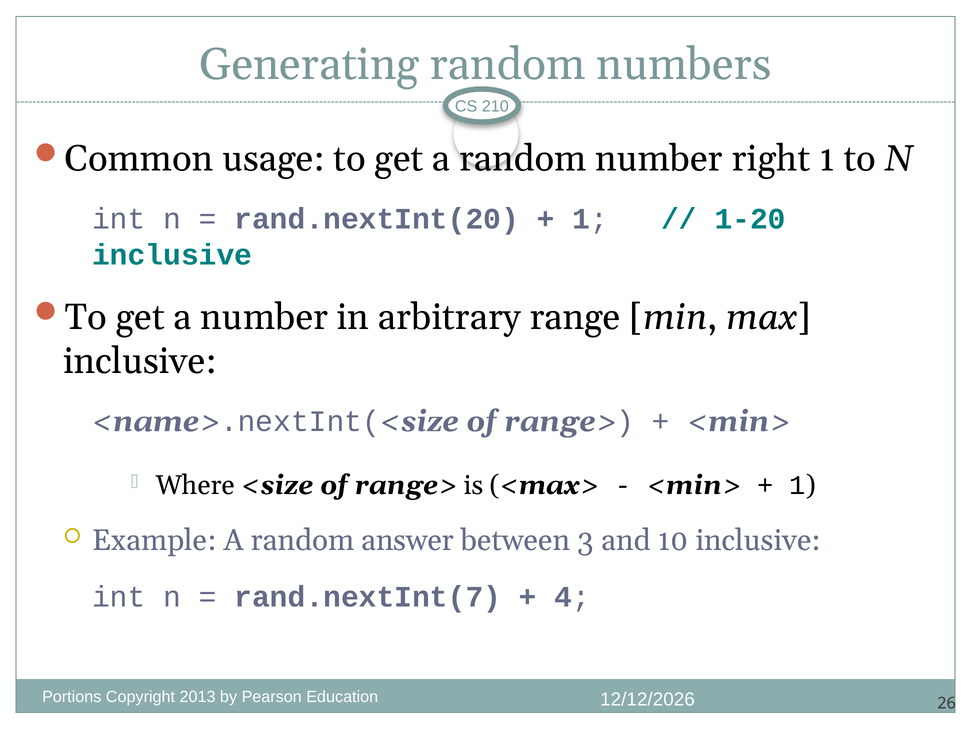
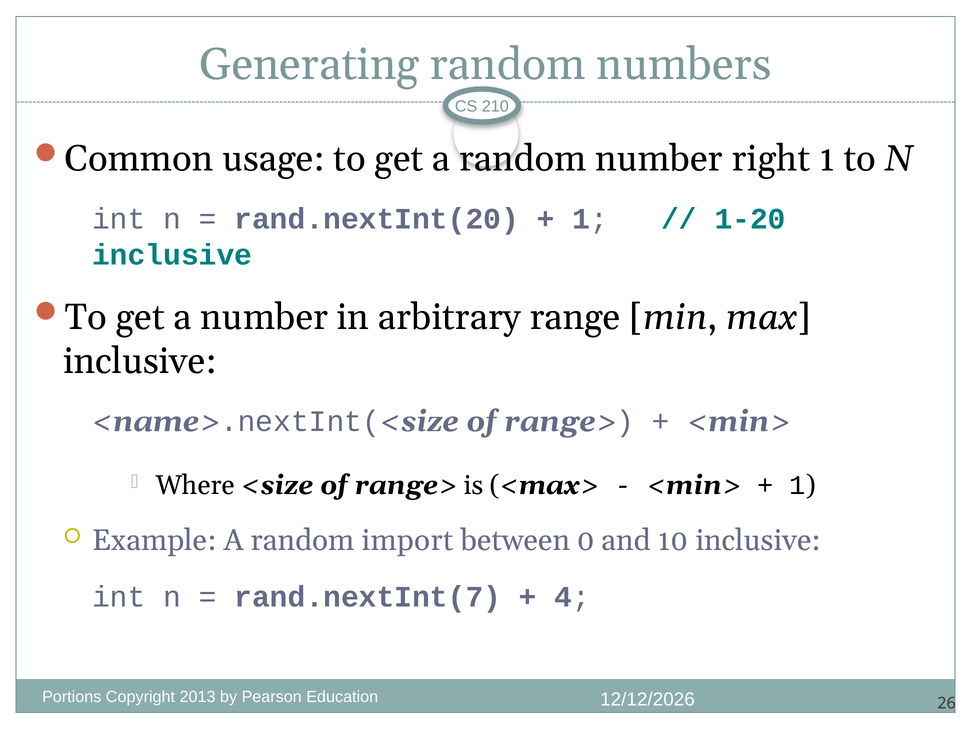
answer: answer -> import
3: 3 -> 0
